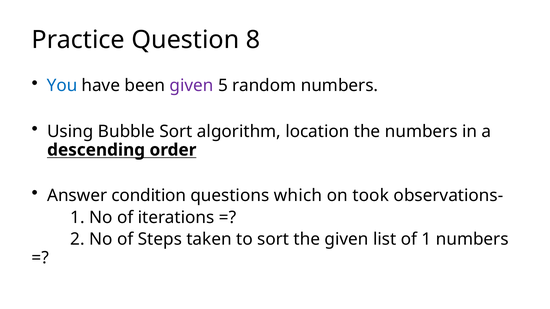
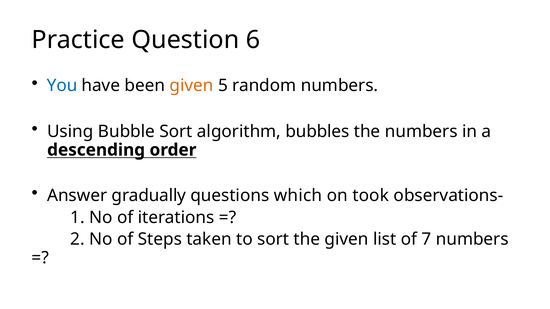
8: 8 -> 6
given at (192, 86) colour: purple -> orange
location: location -> bubbles
condition: condition -> gradually
of 1: 1 -> 7
